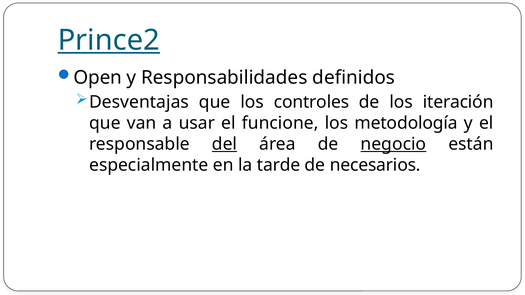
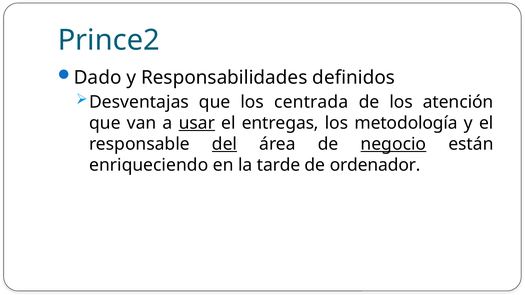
Prince2 underline: present -> none
Open: Open -> Dado
controles: controles -> centrada
iteración: iteración -> atención
usar underline: none -> present
funcione: funcione -> entregas
especialmente: especialmente -> enriqueciendo
necesarios: necesarios -> ordenador
